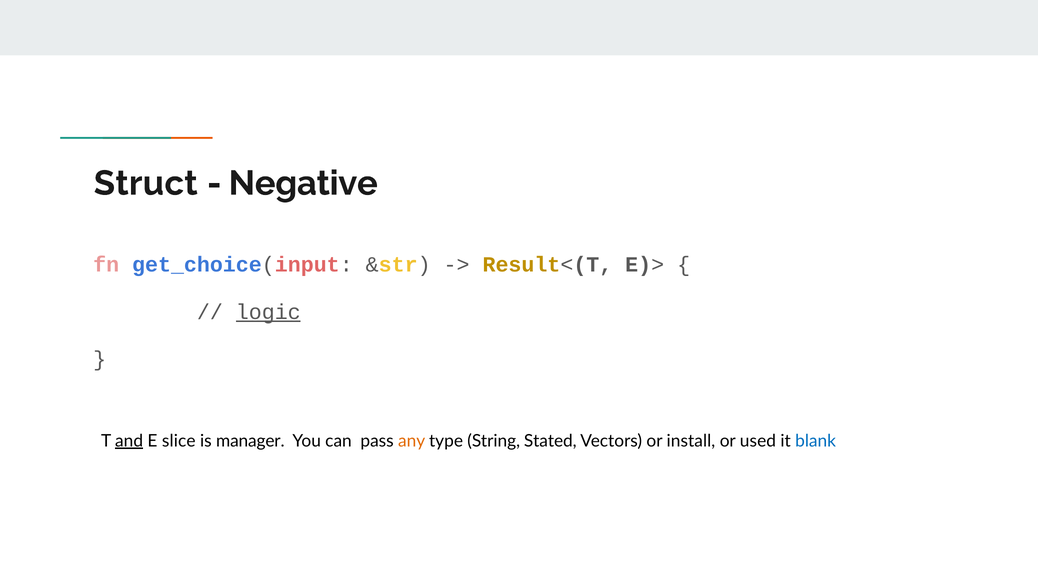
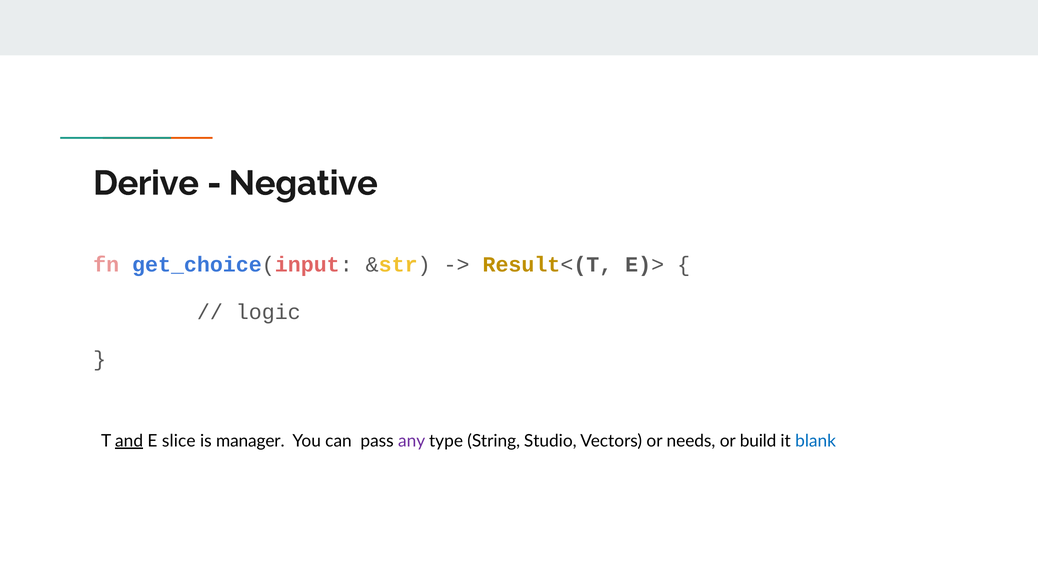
Struct: Struct -> Derive
logic underline: present -> none
any colour: orange -> purple
Stated: Stated -> Studio
install: install -> needs
used: used -> build
